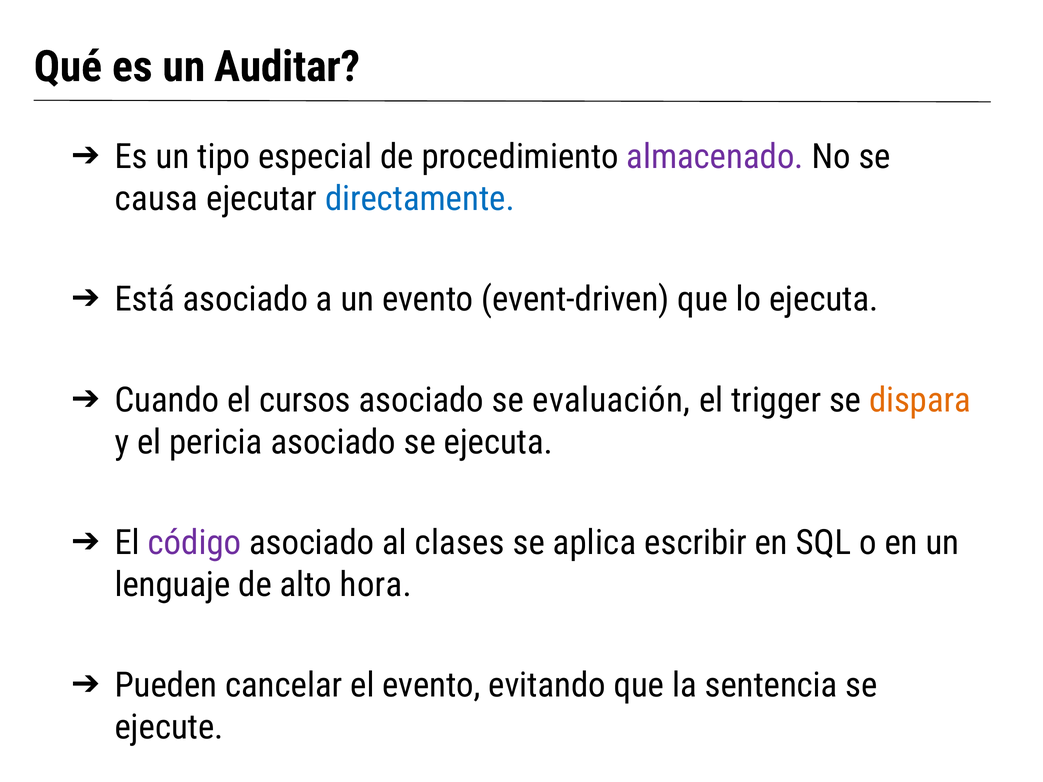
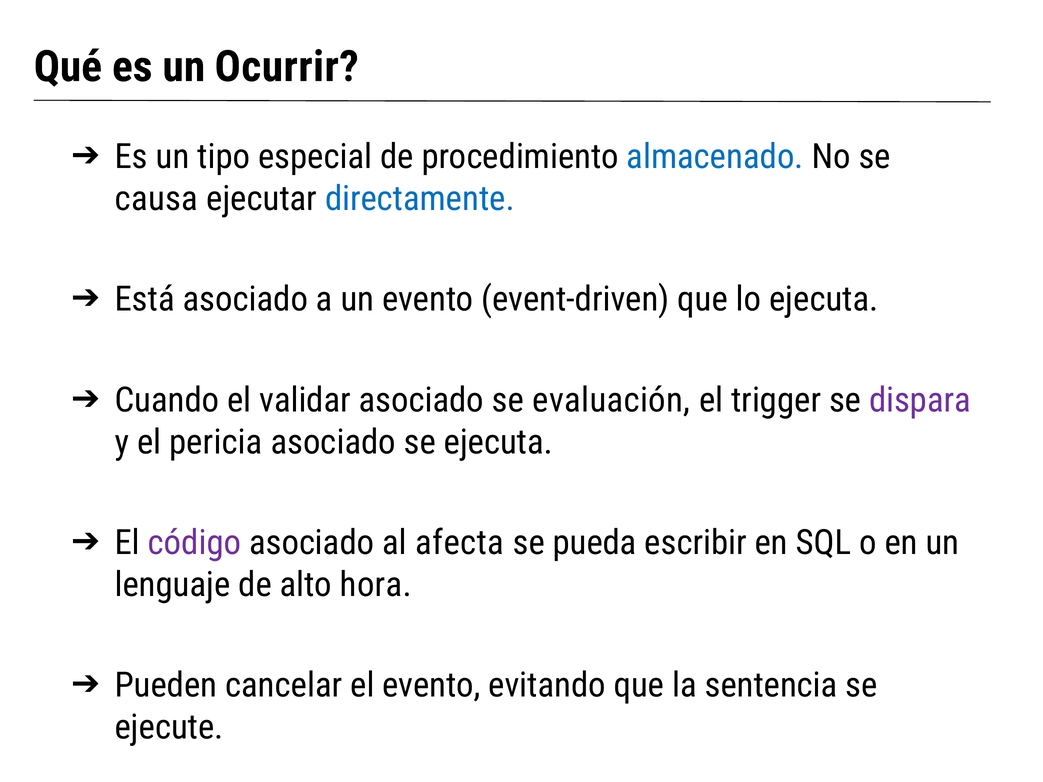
Auditar: Auditar -> Ocurrir
almacenado colour: purple -> blue
cursos: cursos -> validar
dispara colour: orange -> purple
clases: clases -> afecta
aplica: aplica -> pueda
